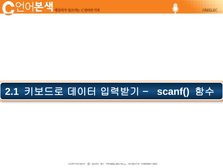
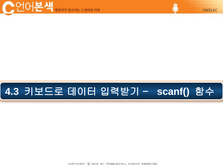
2.1: 2.1 -> 4.3
